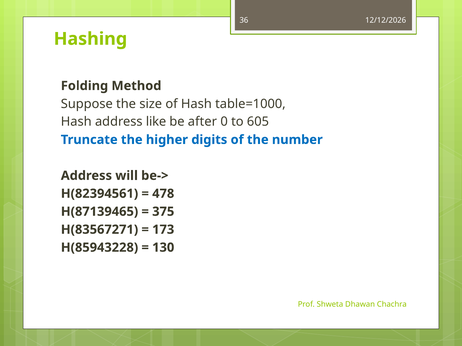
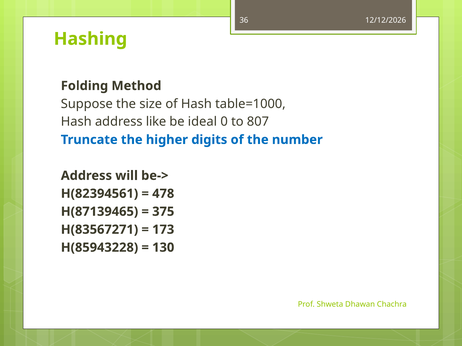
after: after -> ideal
605: 605 -> 807
